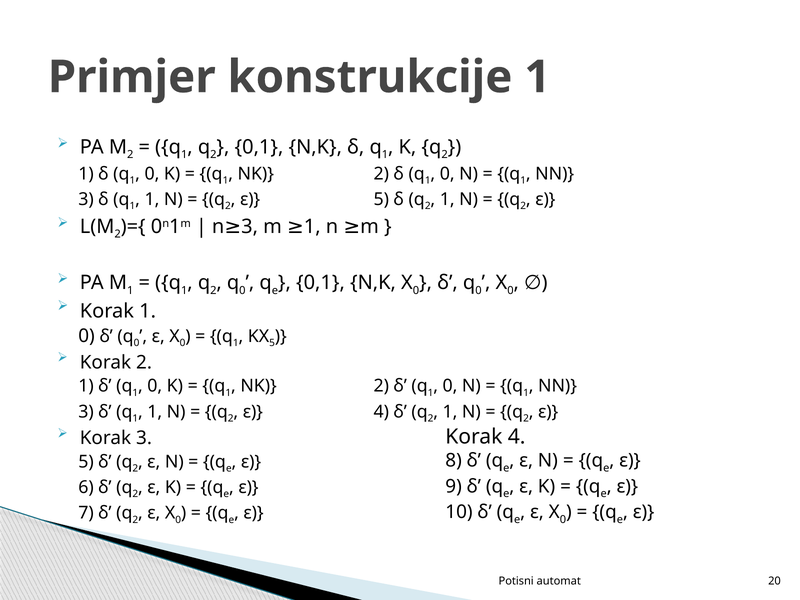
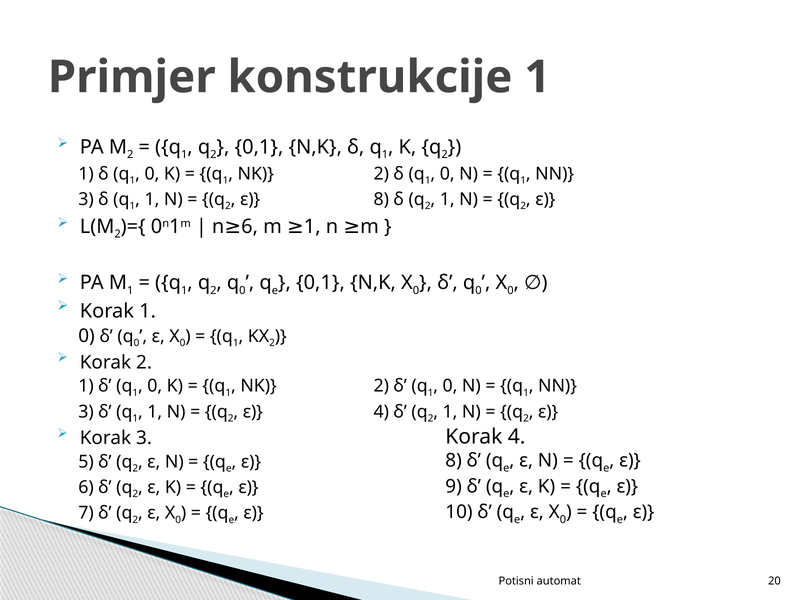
ε 5: 5 -> 8
n 3: 3 -> 6
5 at (272, 343): 5 -> 2
